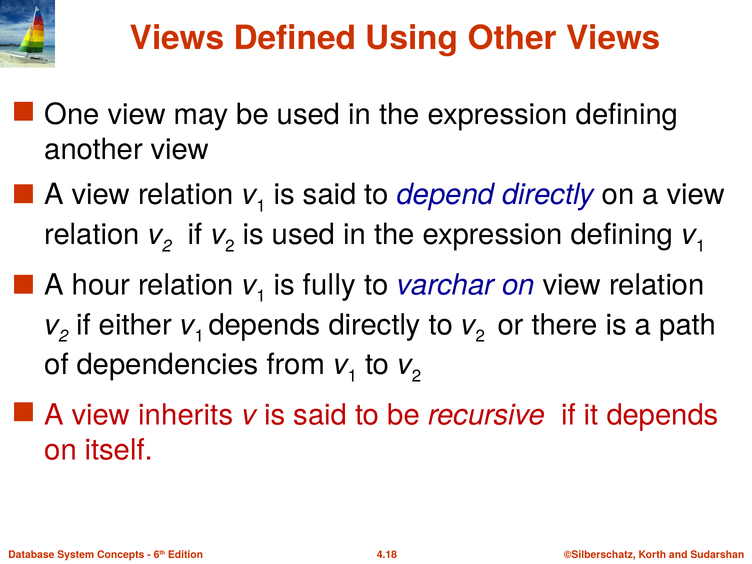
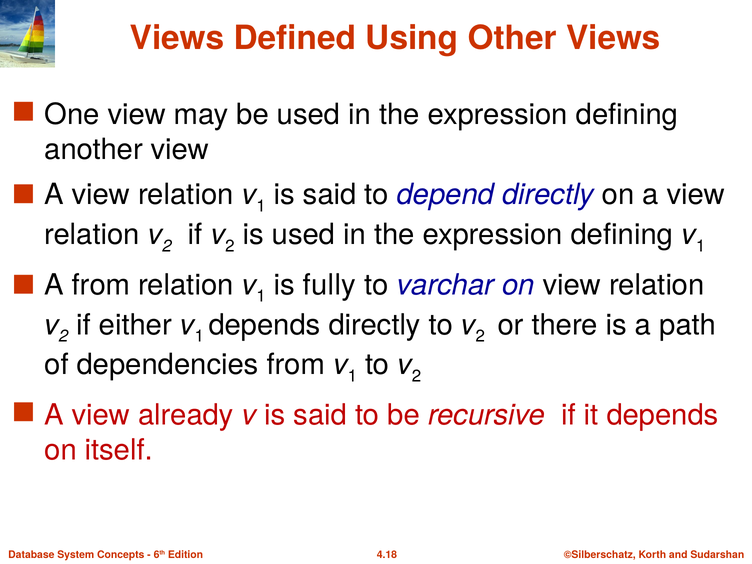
A hour: hour -> from
inherits: inherits -> already
